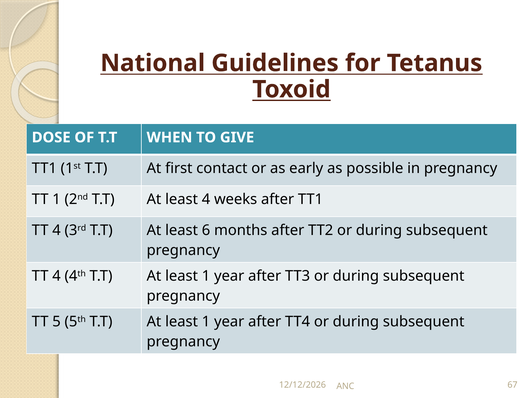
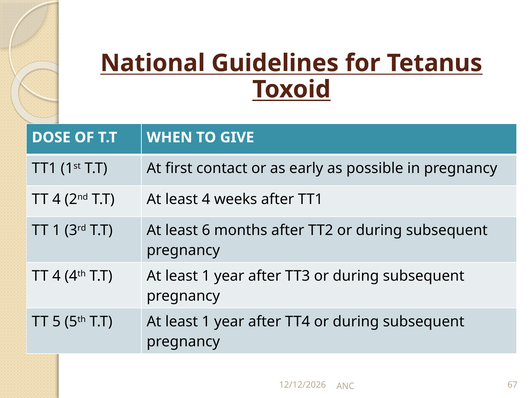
1 at (56, 199): 1 -> 4
4 at (56, 230): 4 -> 1
